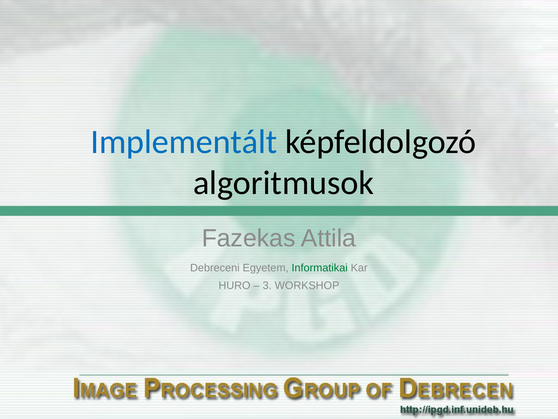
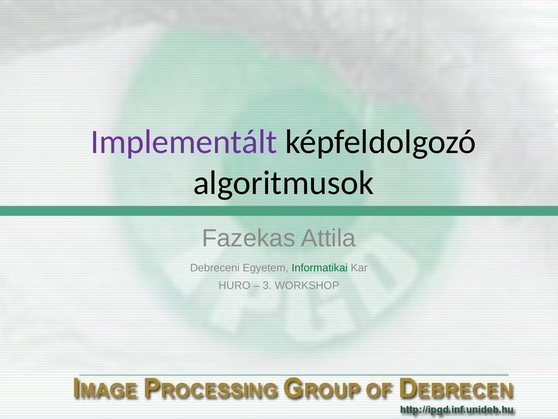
Implementált colour: blue -> purple
